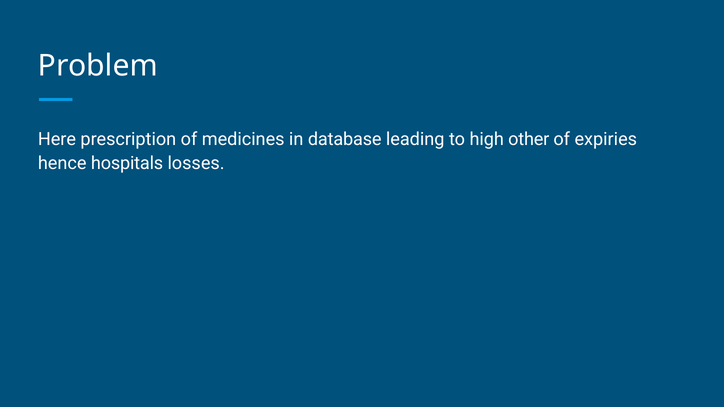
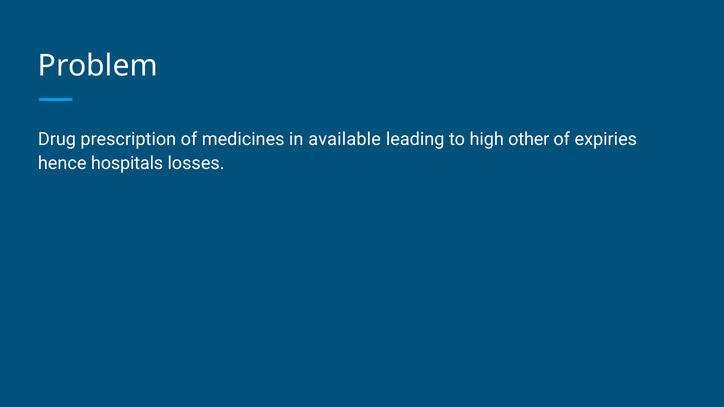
Here: Here -> Drug
database: database -> available
